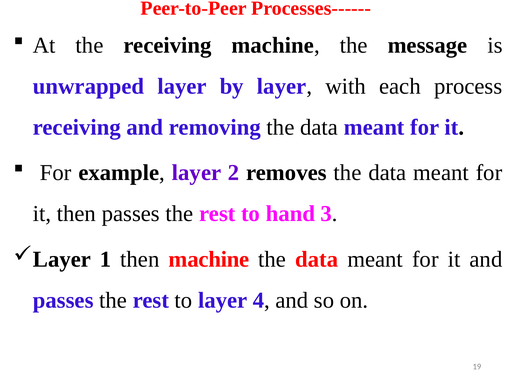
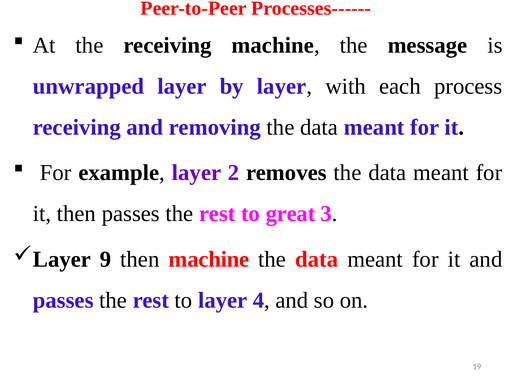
hand: hand -> great
1: 1 -> 9
